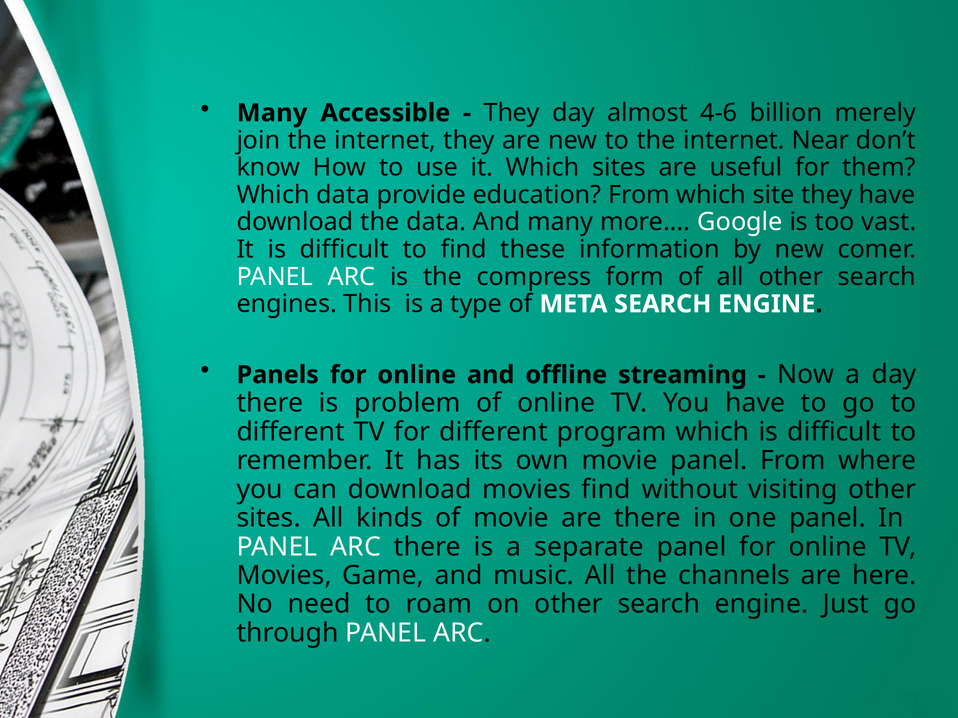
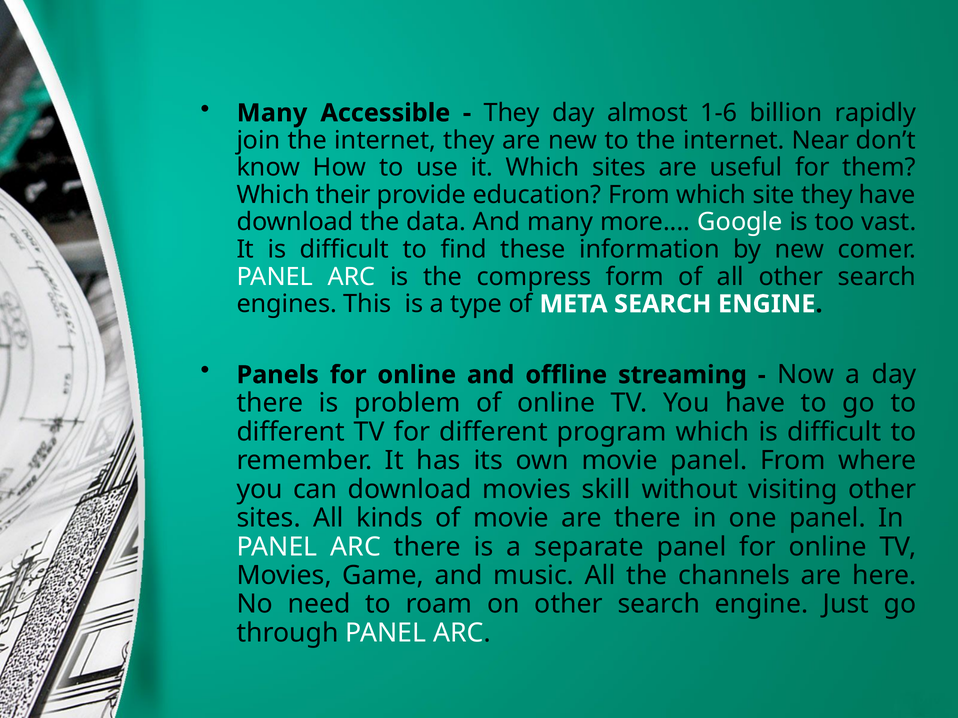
4-6: 4-6 -> 1-6
merely: merely -> rapidly
Which data: data -> their
movies find: find -> skill
